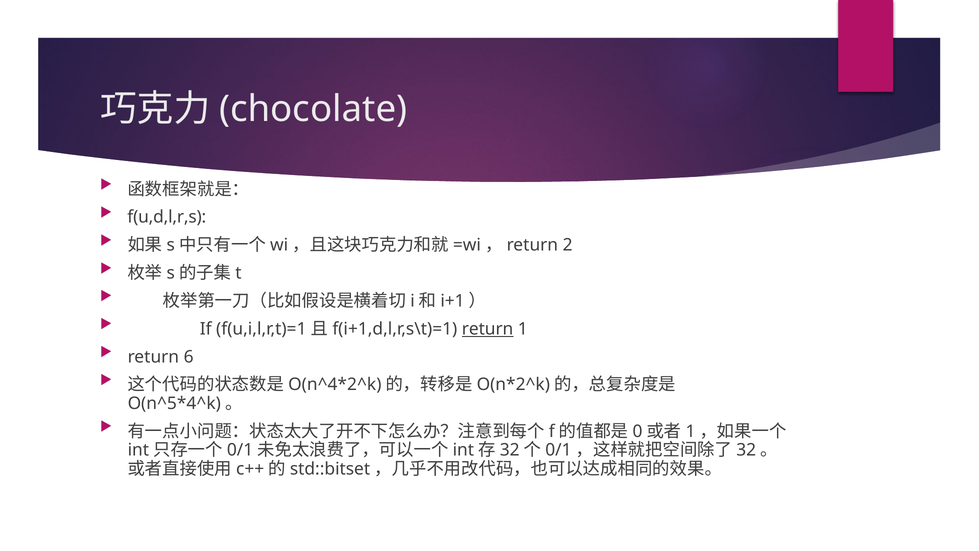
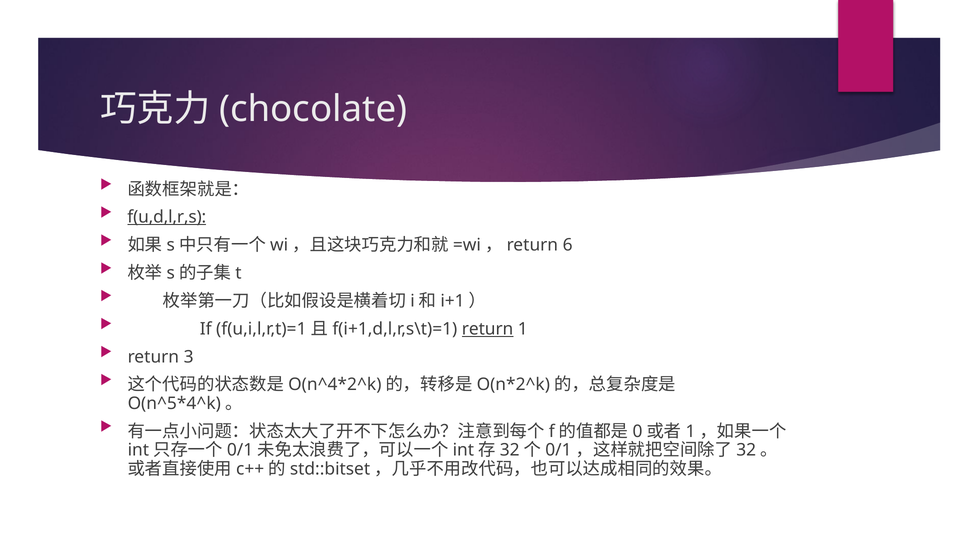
f(u,d,l,r,s underline: none -> present
2: 2 -> 6
6: 6 -> 3
